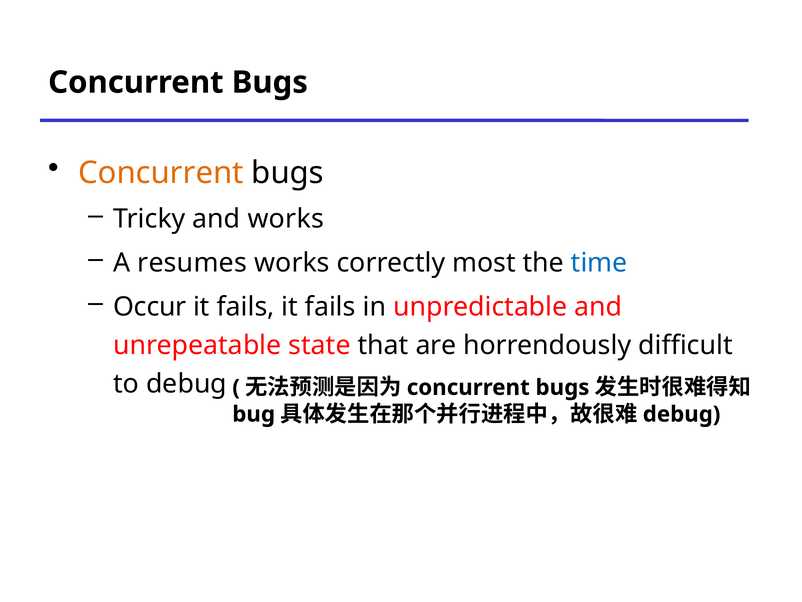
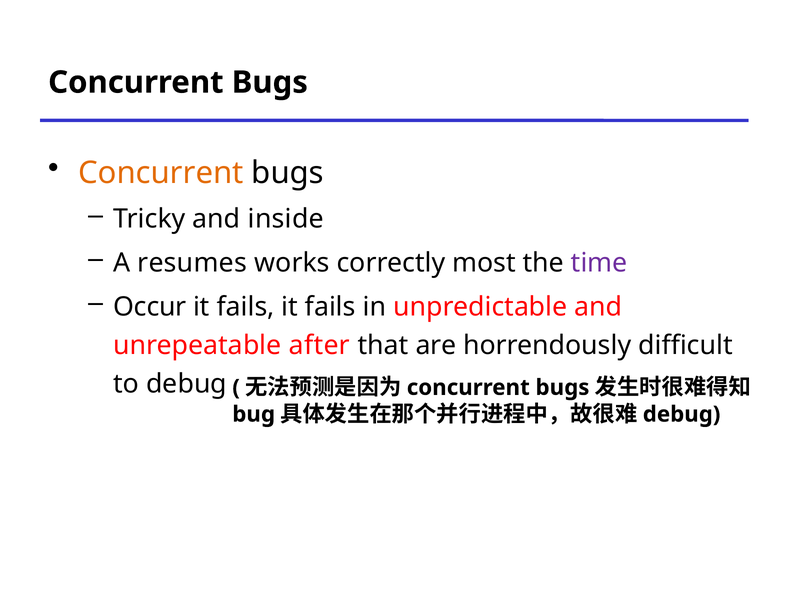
and works: works -> inside
time colour: blue -> purple
state: state -> after
